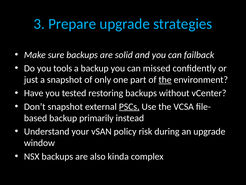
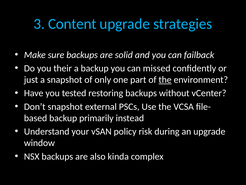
Prepare: Prepare -> Content
tools: tools -> their
PSCs underline: present -> none
